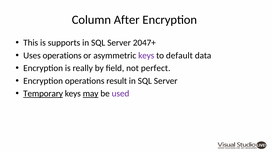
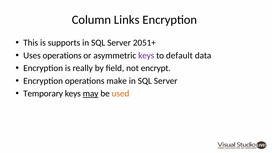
After: After -> Links
2047+: 2047+ -> 2051+
perfect: perfect -> encrypt
result: result -> make
Temporary underline: present -> none
used colour: purple -> orange
